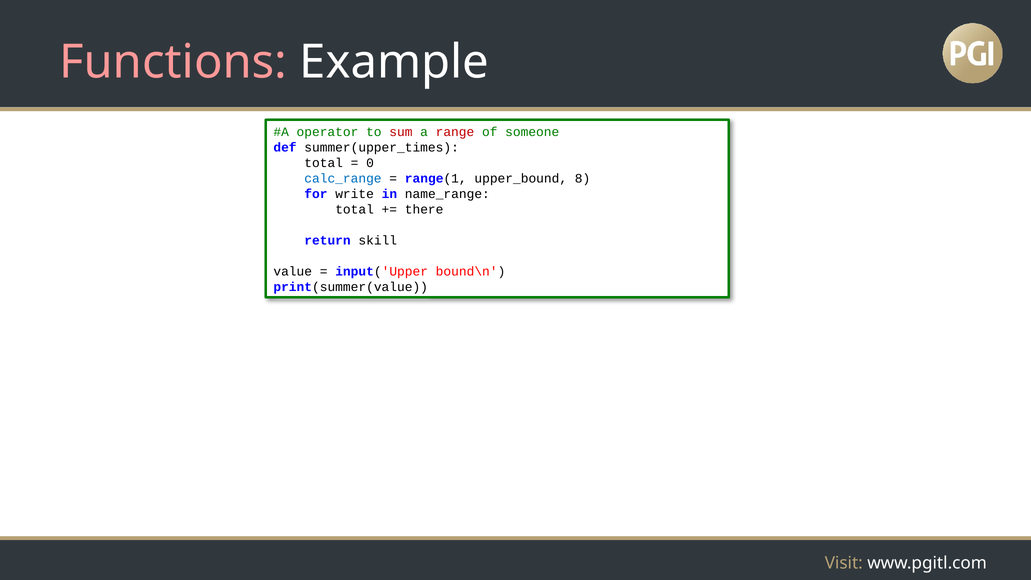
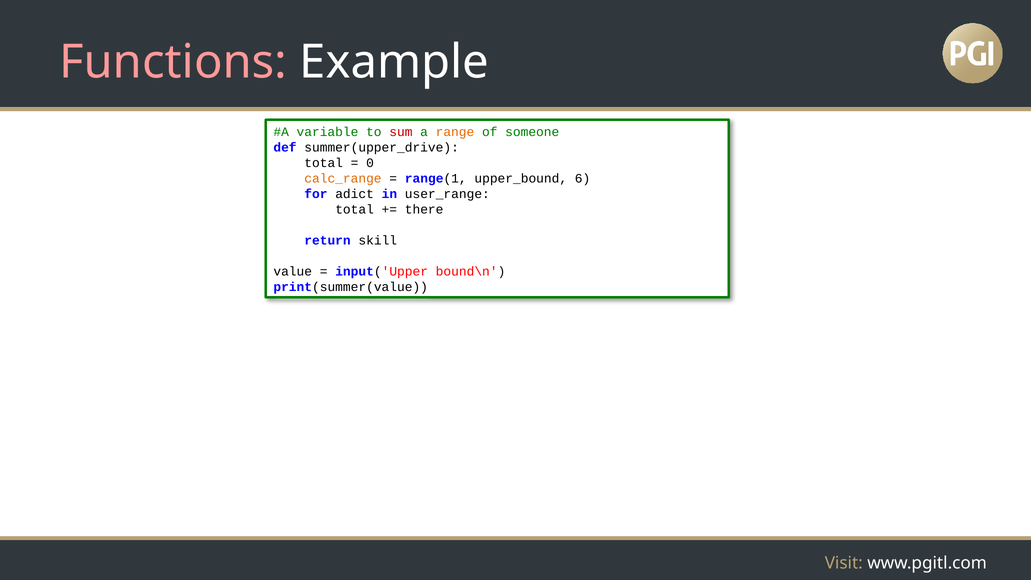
operator: operator -> variable
range colour: red -> orange
summer(upper_times: summer(upper_times -> summer(upper_drive
calc_range colour: blue -> orange
8: 8 -> 6
write: write -> adict
name_range: name_range -> user_range
